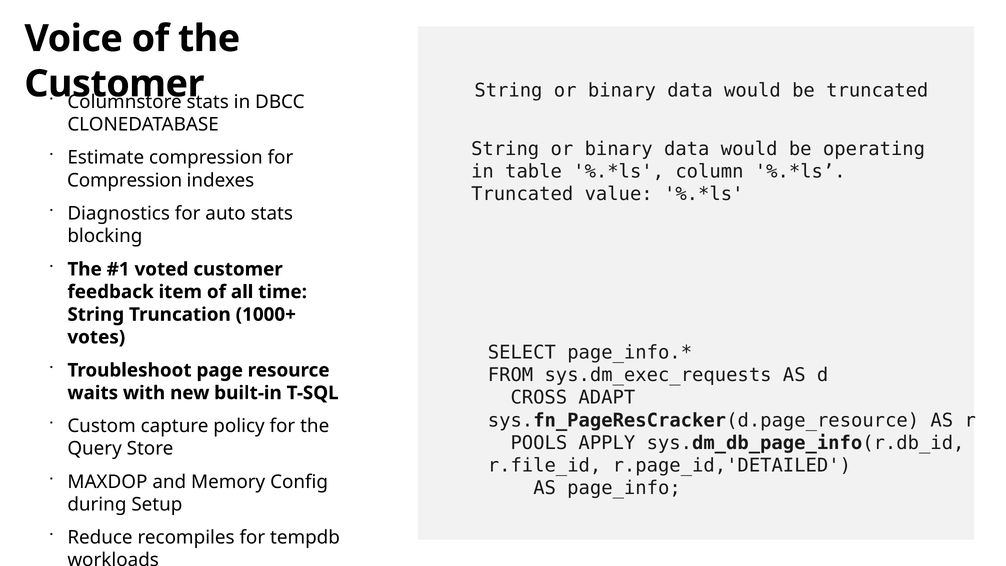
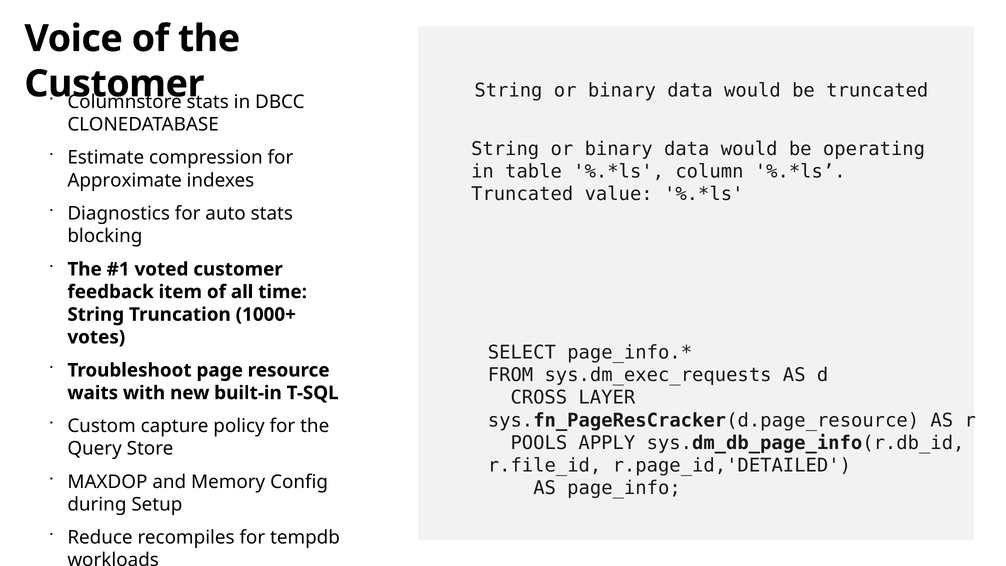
Compression at (125, 180): Compression -> Approximate
ADAPT: ADAPT -> LAYER
